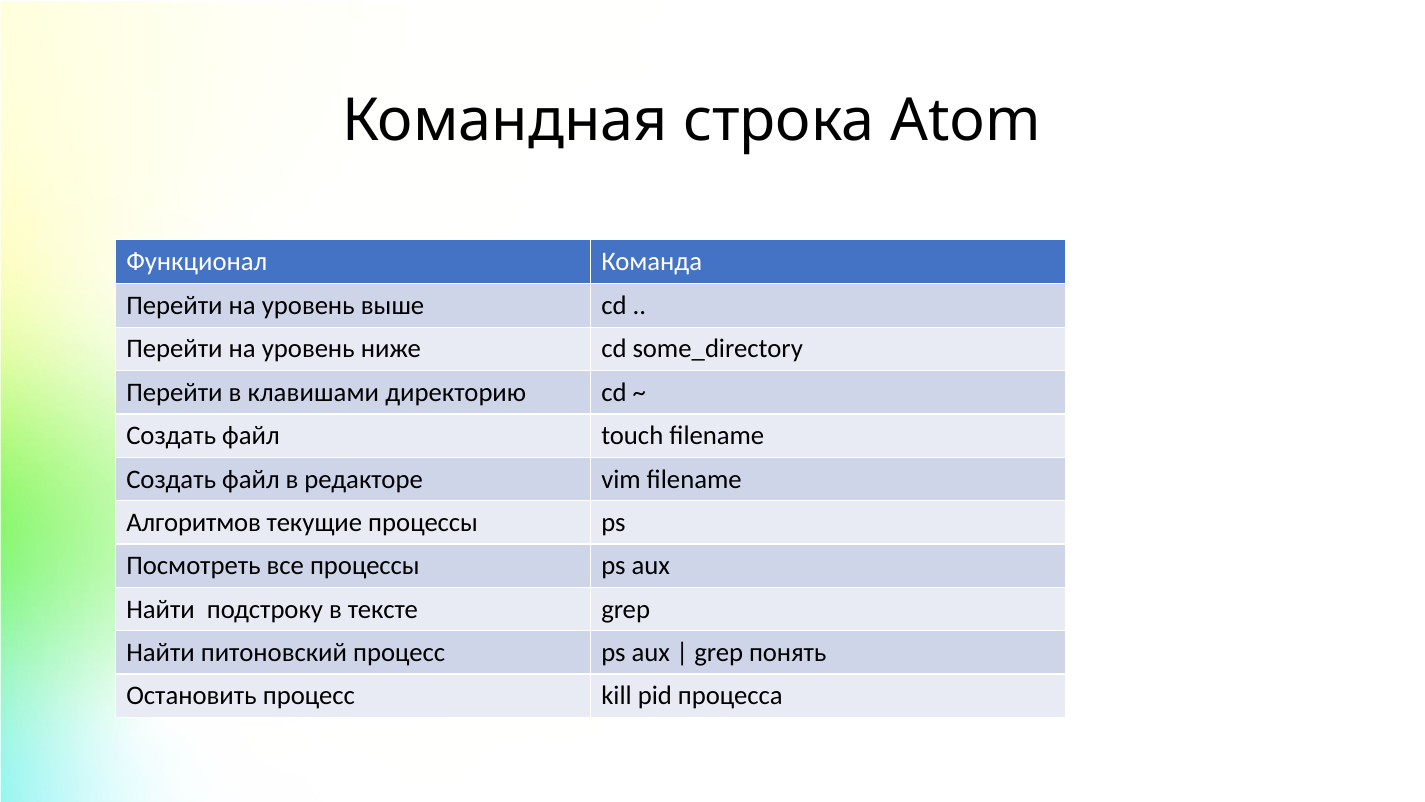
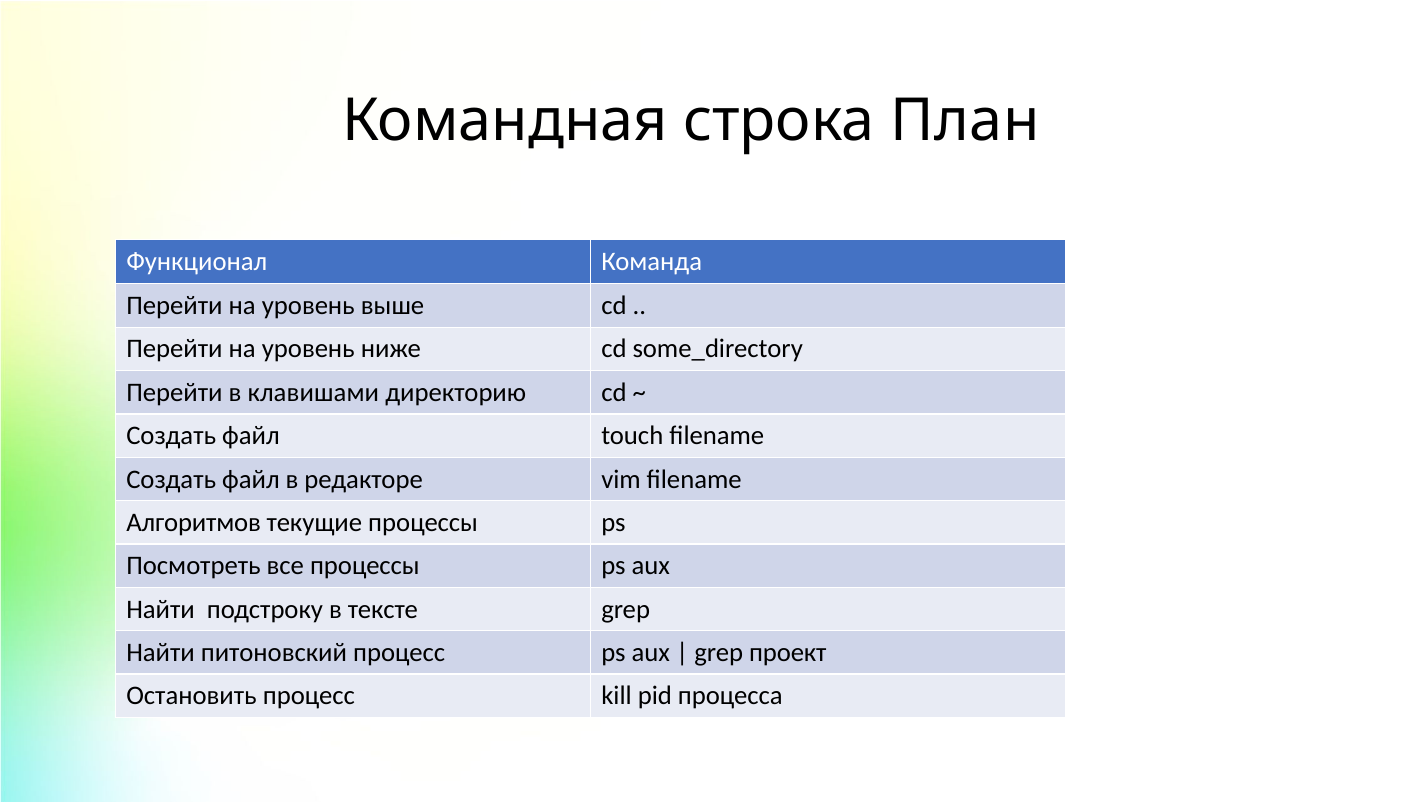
Atom: Atom -> План
понять: понять -> проект
